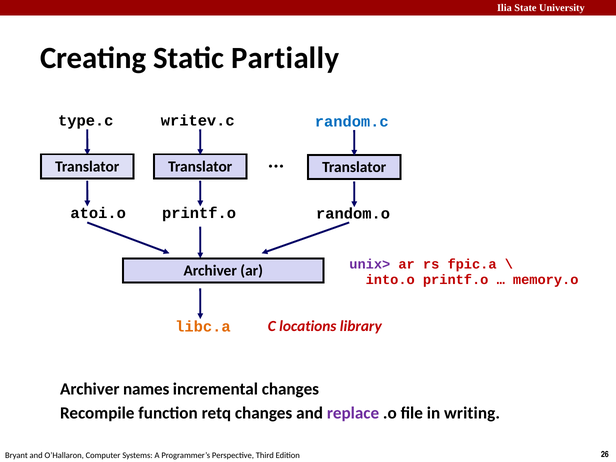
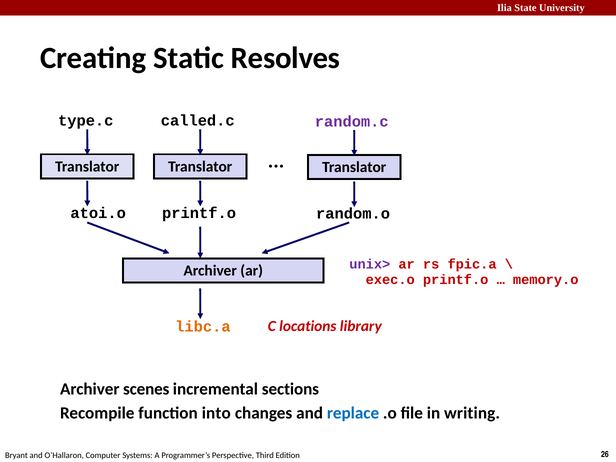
Partially: Partially -> Resolves
writev.c: writev.c -> called.c
random.c colour: blue -> purple
into.o: into.o -> exec.o
names: names -> scenes
incremental changes: changes -> sections
retq: retq -> into
replace colour: purple -> blue
